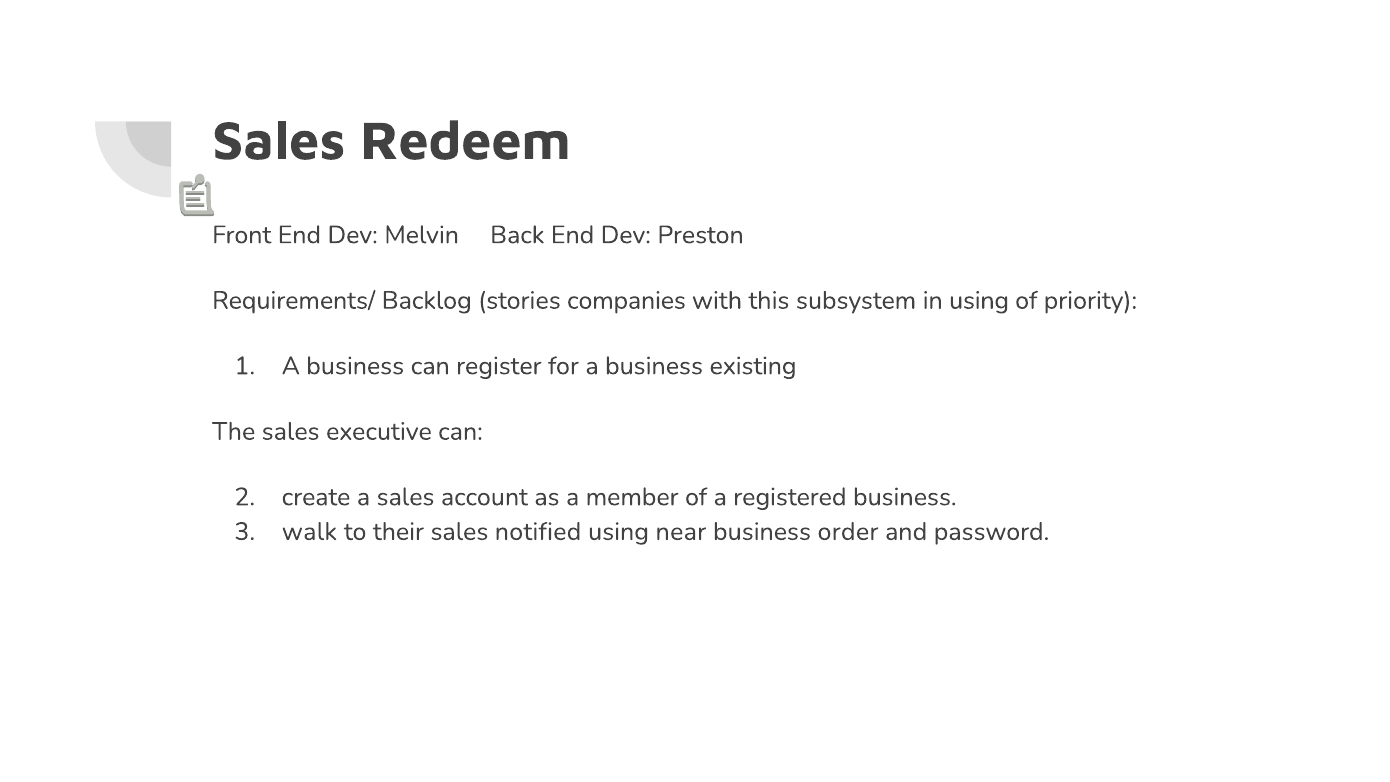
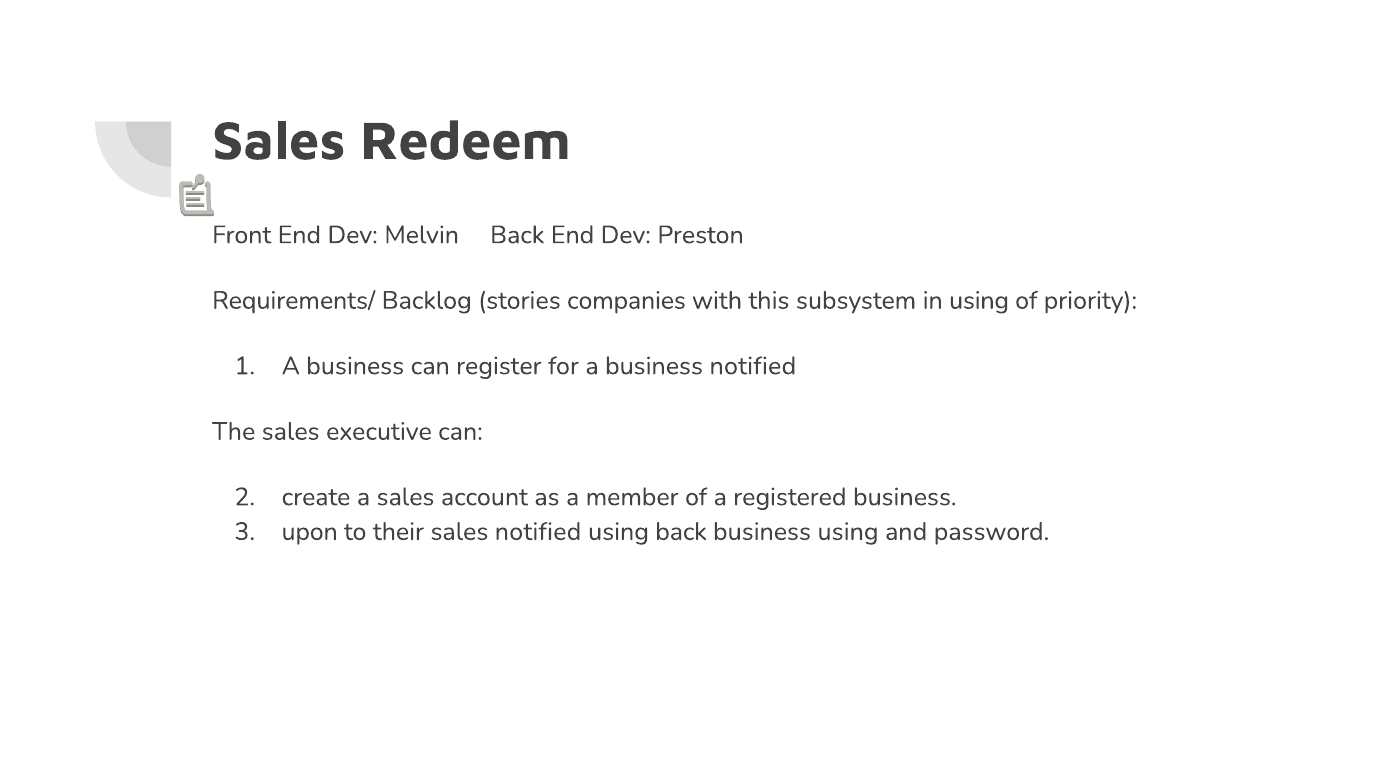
business existing: existing -> notified
walk: walk -> upon
using near: near -> back
business order: order -> using
